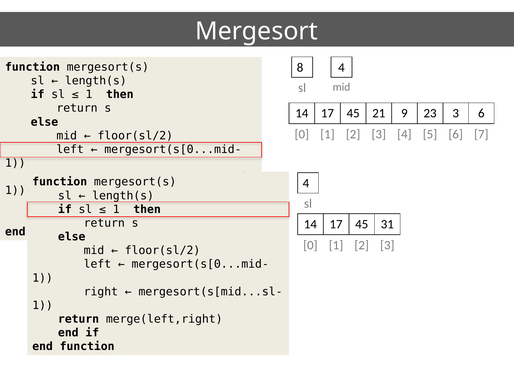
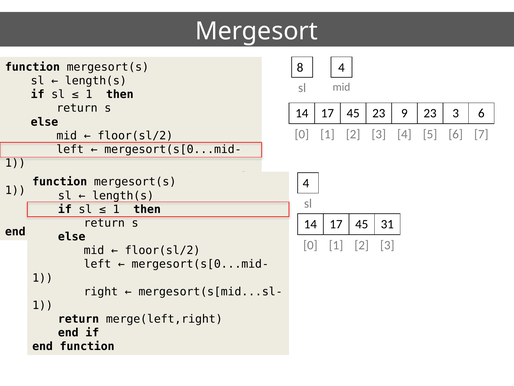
45 21: 21 -> 23
